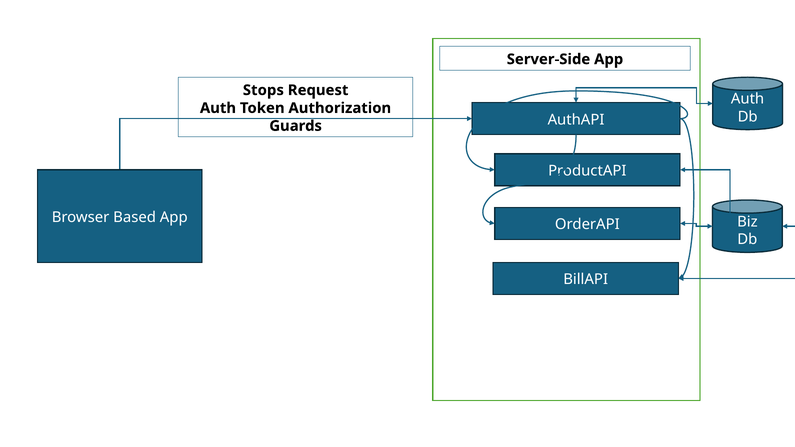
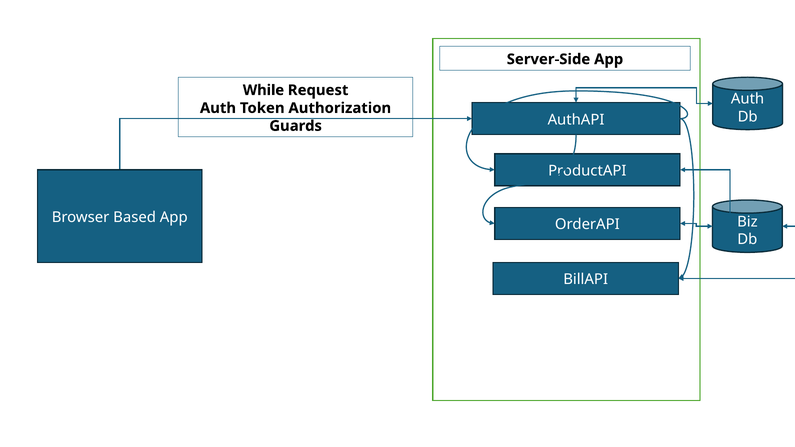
Stops: Stops -> While
